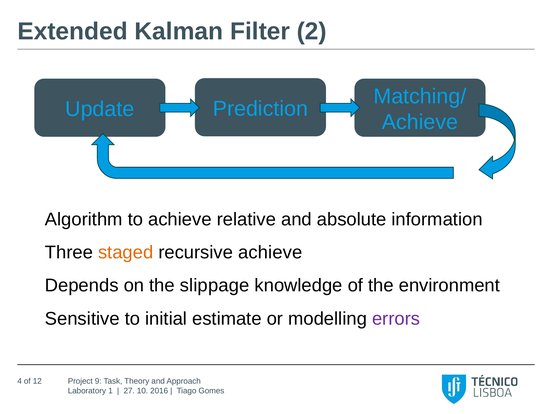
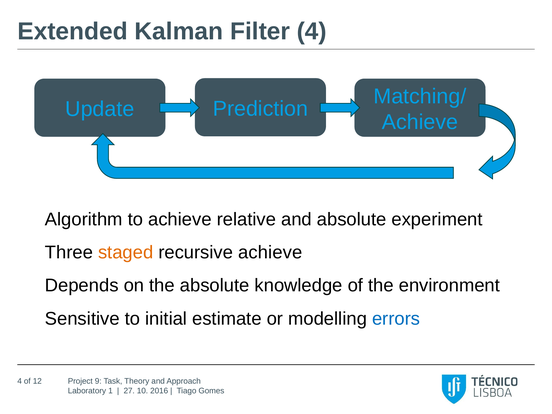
Filter 2: 2 -> 4
information: information -> experiment
the slippage: slippage -> absolute
errors colour: purple -> blue
